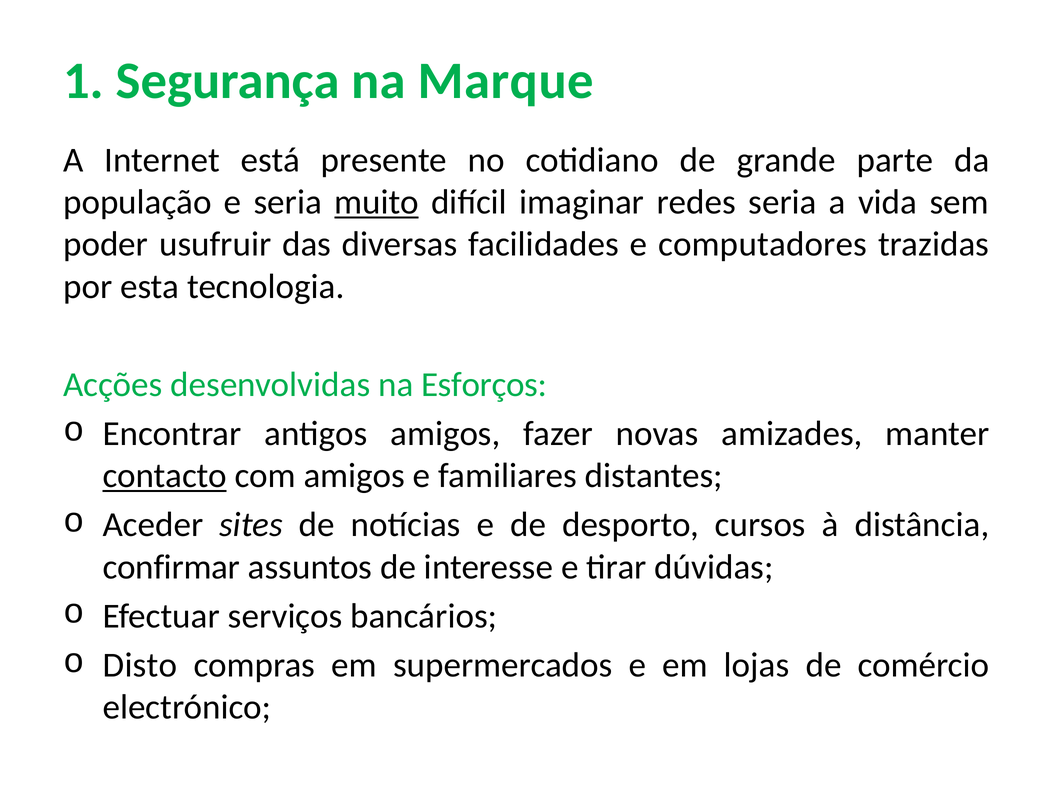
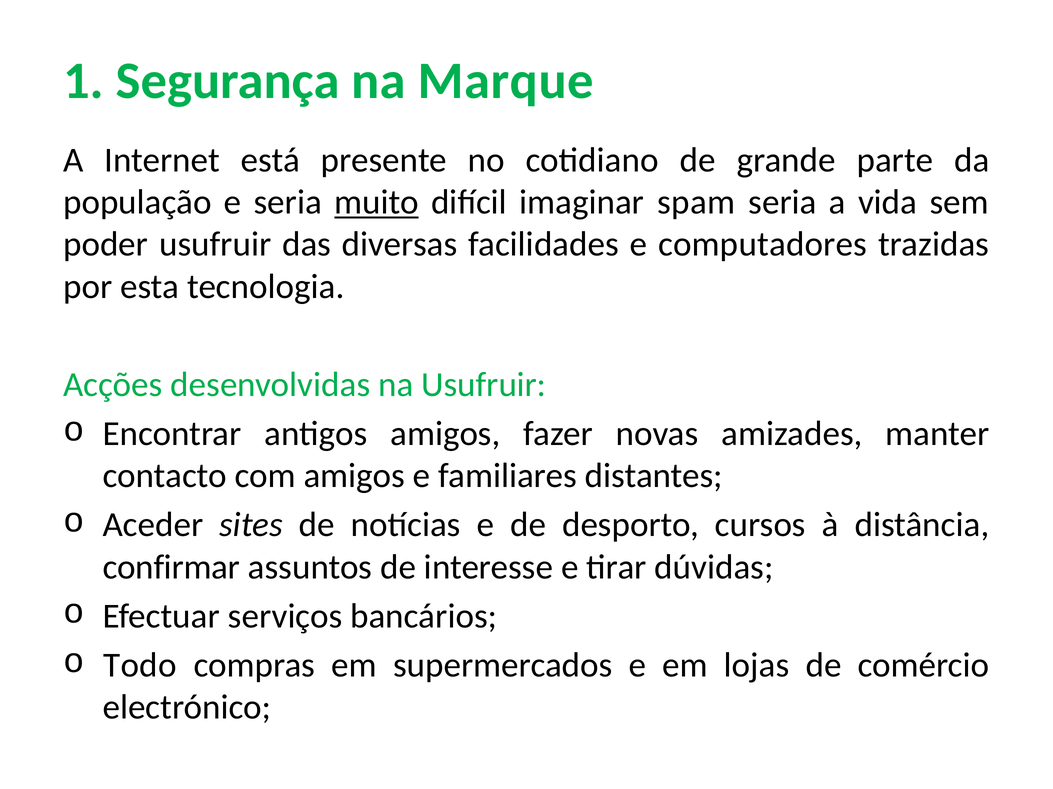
redes: redes -> spam
na Esforços: Esforços -> Usufruir
contacto underline: present -> none
Disto: Disto -> Todo
